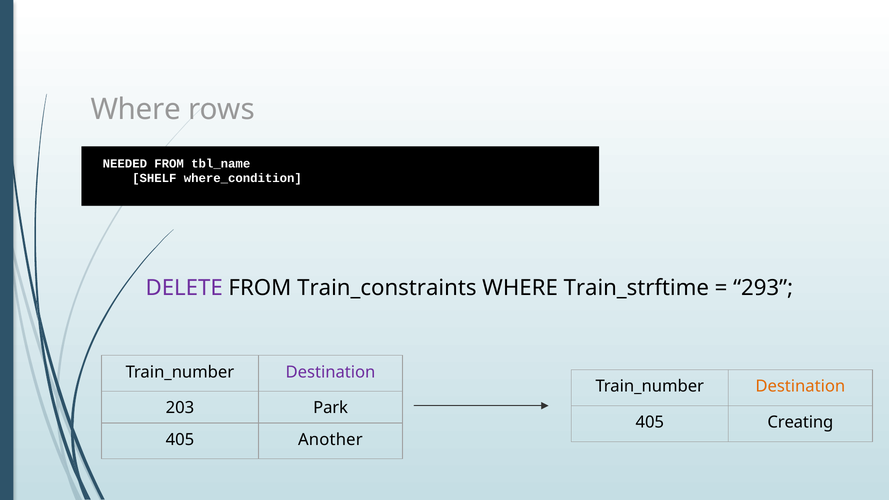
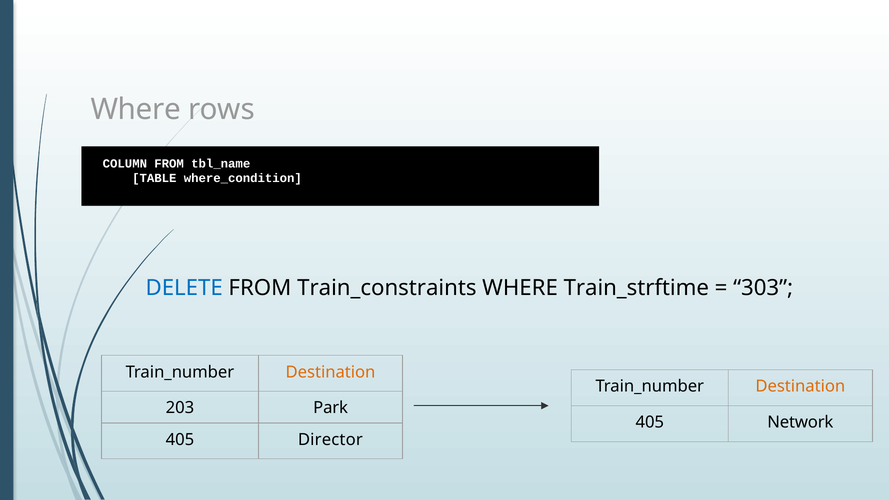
NEEDED: NEEDED -> COLUMN
SHELF: SHELF -> TABLE
DELETE colour: purple -> blue
293: 293 -> 303
Destination at (331, 372) colour: purple -> orange
Creating: Creating -> Network
Another: Another -> Director
